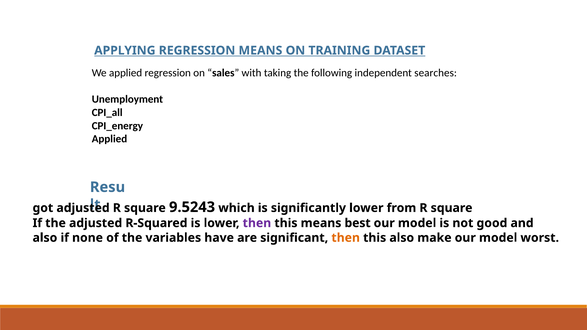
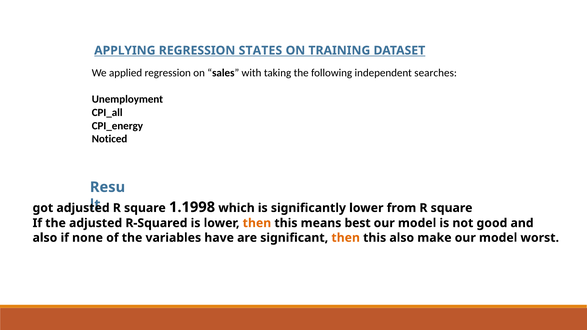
REGRESSION MEANS: MEANS -> STATES
Applied at (109, 139): Applied -> Noticed
9.5243: 9.5243 -> 1.1998
then at (257, 223) colour: purple -> orange
